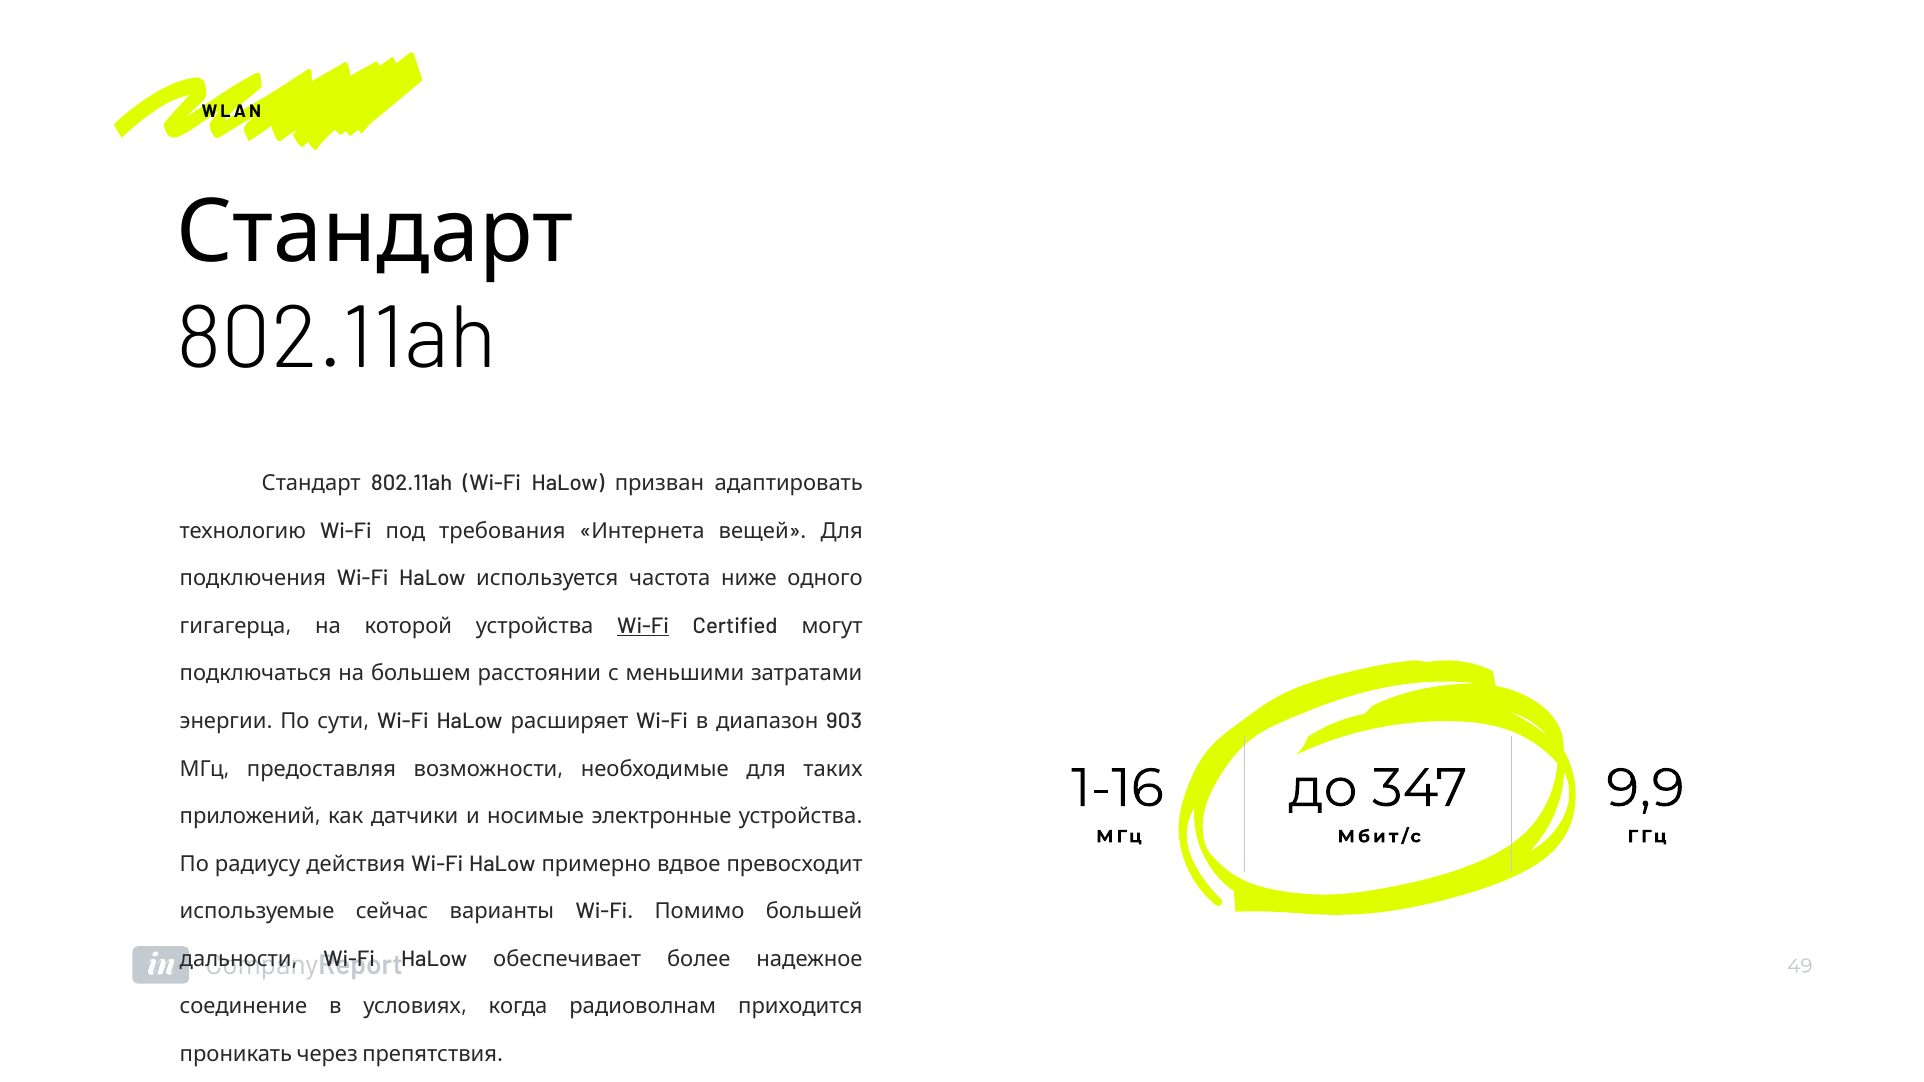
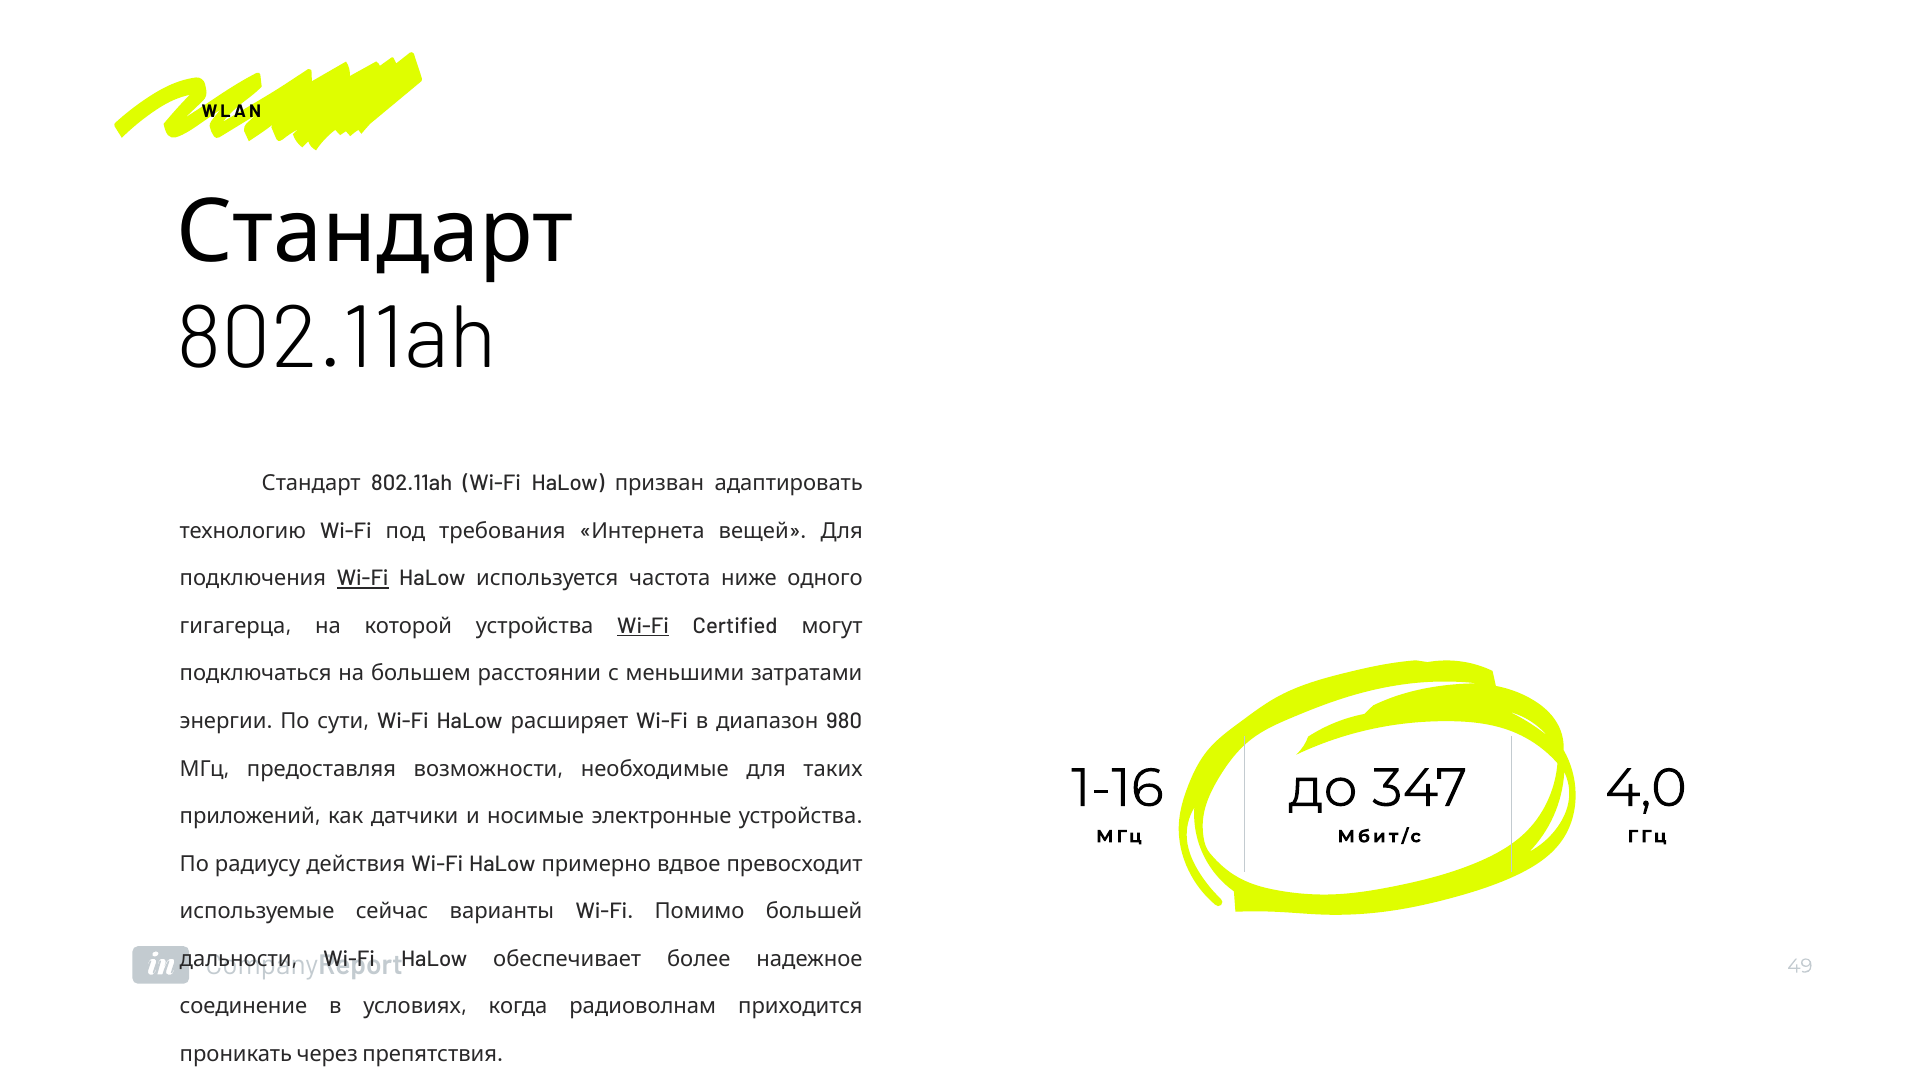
Wi-Fi at (363, 579) underline: none -> present
903: 903 -> 980
9,9: 9,9 -> 4,0
